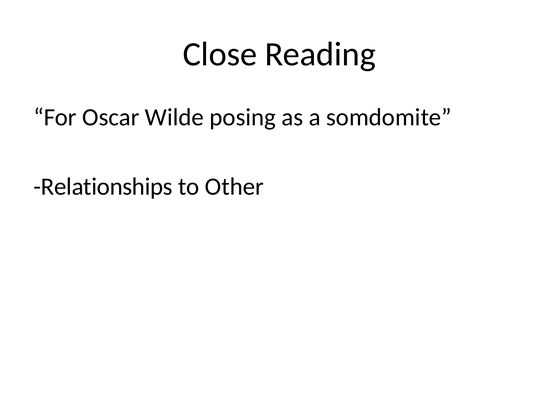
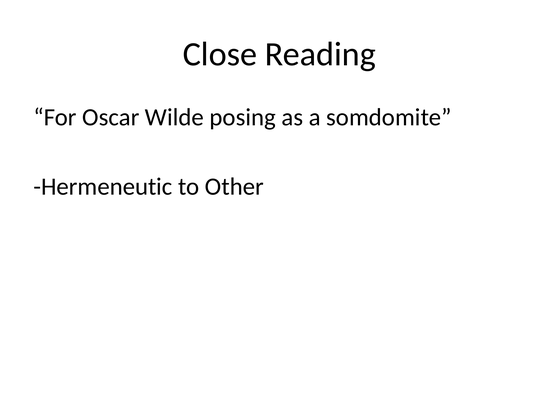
Relationships: Relationships -> Hermeneutic
